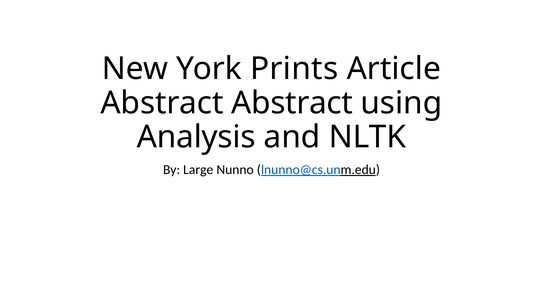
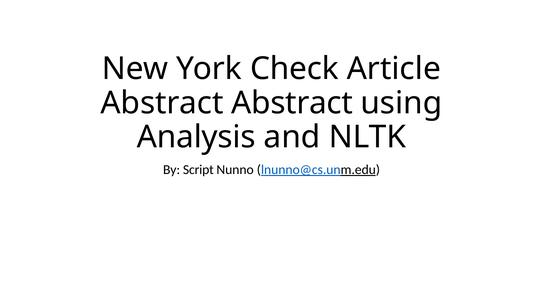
Prints: Prints -> Check
Large: Large -> Script
